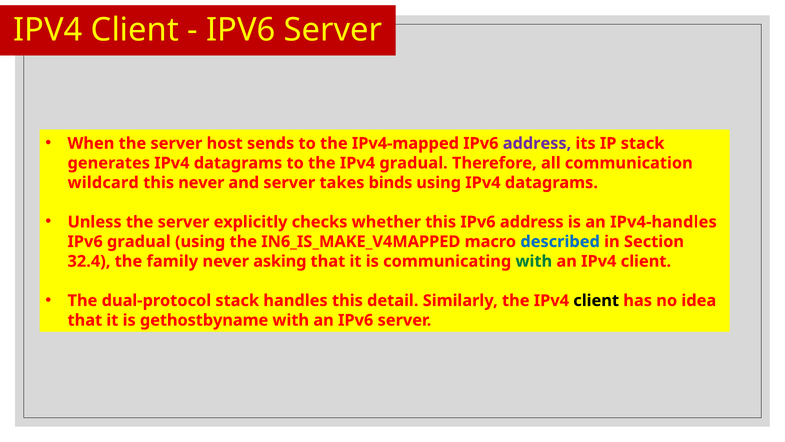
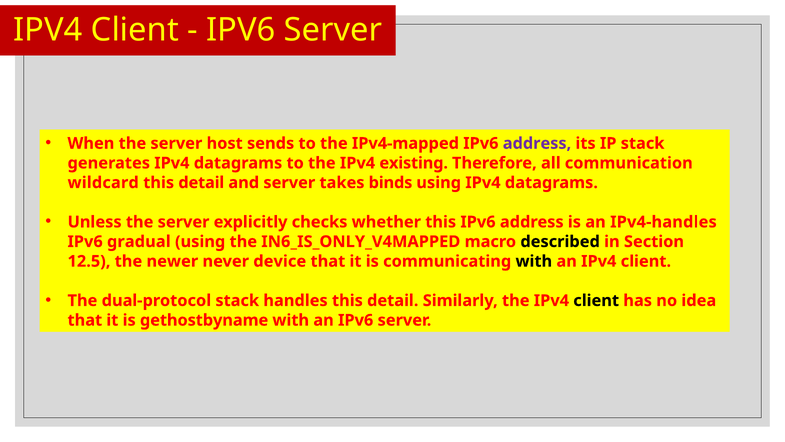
IPv4 gradual: gradual -> existing
never at (201, 183): never -> detail
IN6_IS_MAKE_V4MAPPED: IN6_IS_MAKE_V4MAPPED -> IN6_IS_ONLY_V4MAPPED
described colour: blue -> black
32.4: 32.4 -> 12.5
family: family -> newer
asking: asking -> device
with at (534, 261) colour: green -> black
